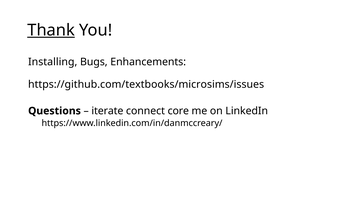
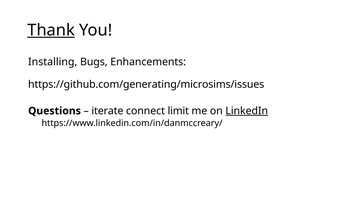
https://github.com/textbooks/microsims/issues: https://github.com/textbooks/microsims/issues -> https://github.com/generating/microsims/issues
core: core -> limit
LinkedIn underline: none -> present
